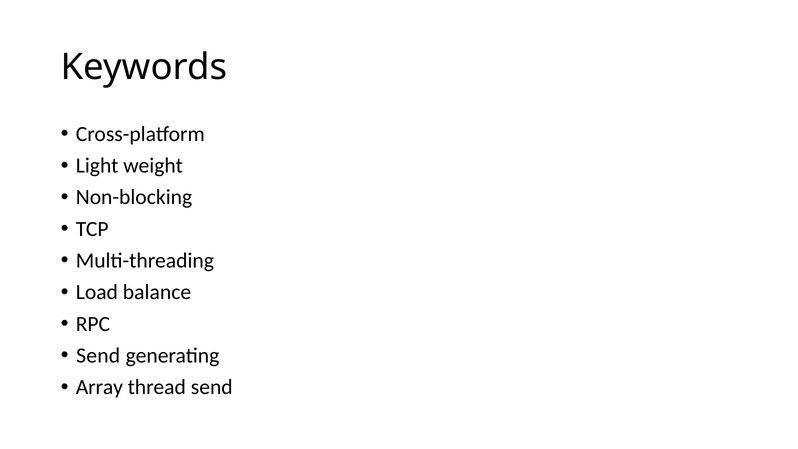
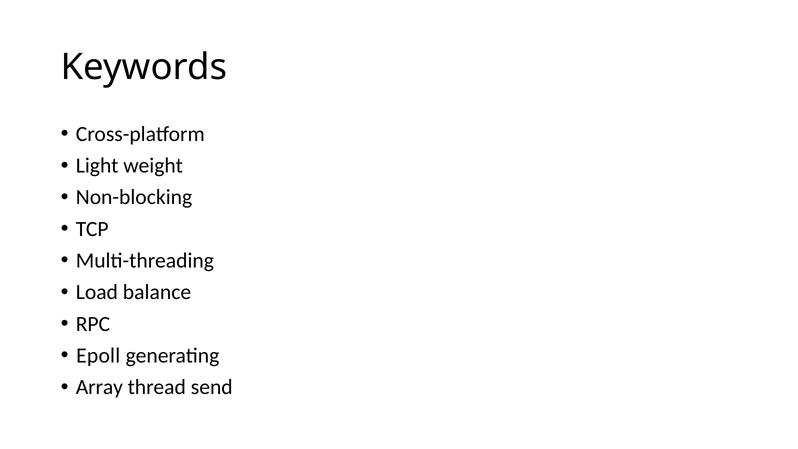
Send at (98, 356): Send -> Epoll
